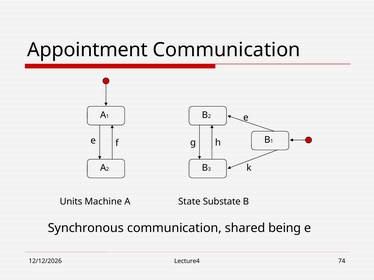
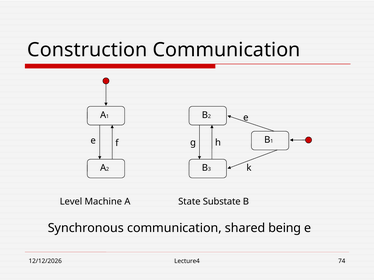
Appointment: Appointment -> Construction
Units: Units -> Level
